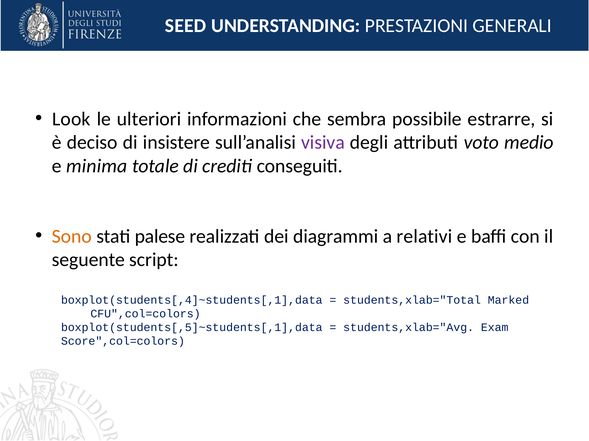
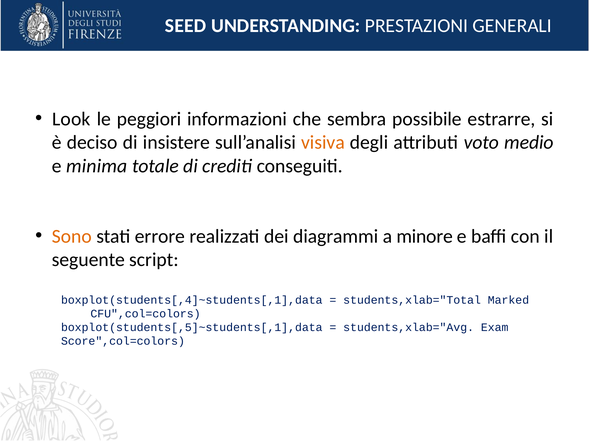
ulteriori: ulteriori -> peggiori
visiva colour: purple -> orange
palese: palese -> errore
relativi: relativi -> minore
